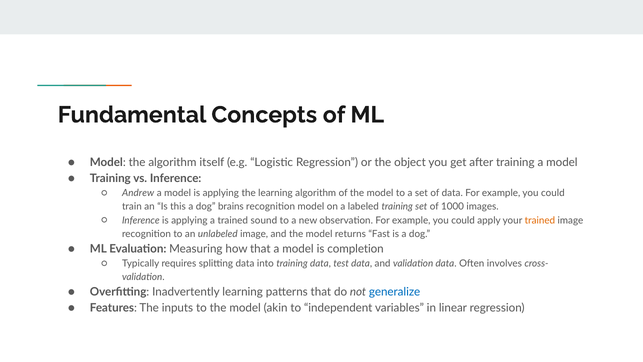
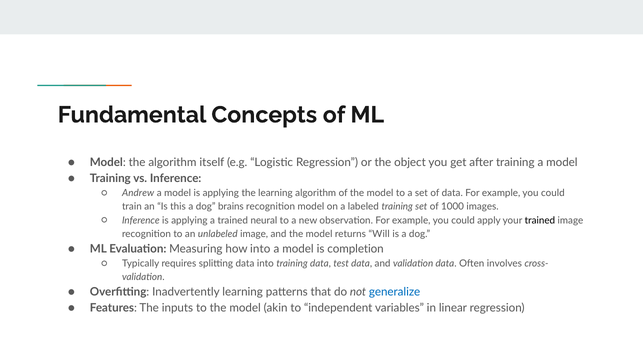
sound: sound -> neural
trained at (540, 220) colour: orange -> black
Fast: Fast -> Will
how that: that -> into
